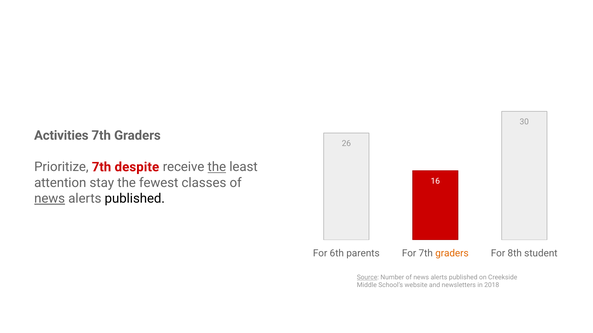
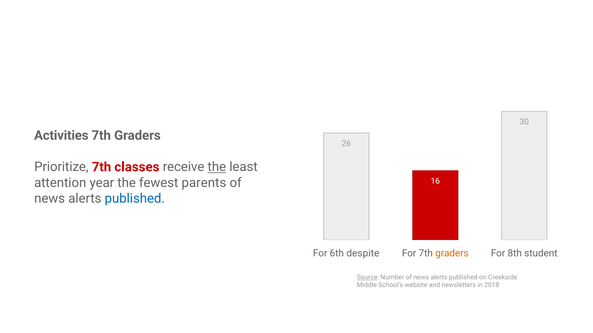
despite: despite -> classes
stay: stay -> year
classes: classes -> parents
news at (50, 199) underline: present -> none
published at (135, 199) colour: black -> blue
parents: parents -> despite
